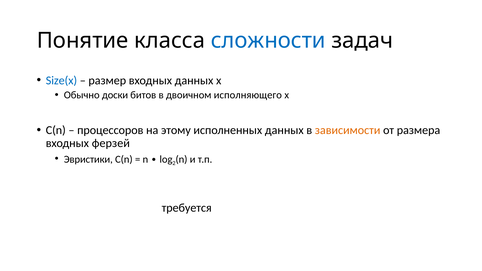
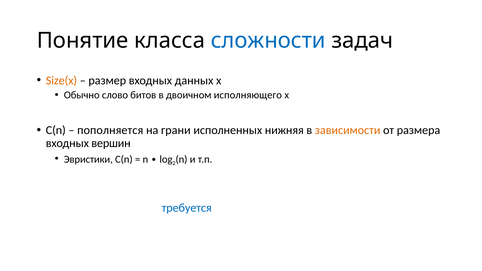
Size(x colour: blue -> orange
доски: доски -> слово
процессоров: процессоров -> пополняется
этому: этому -> грани
исполненных данных: данных -> нижняя
ферзей: ферзей -> вершин
требуется colour: black -> blue
